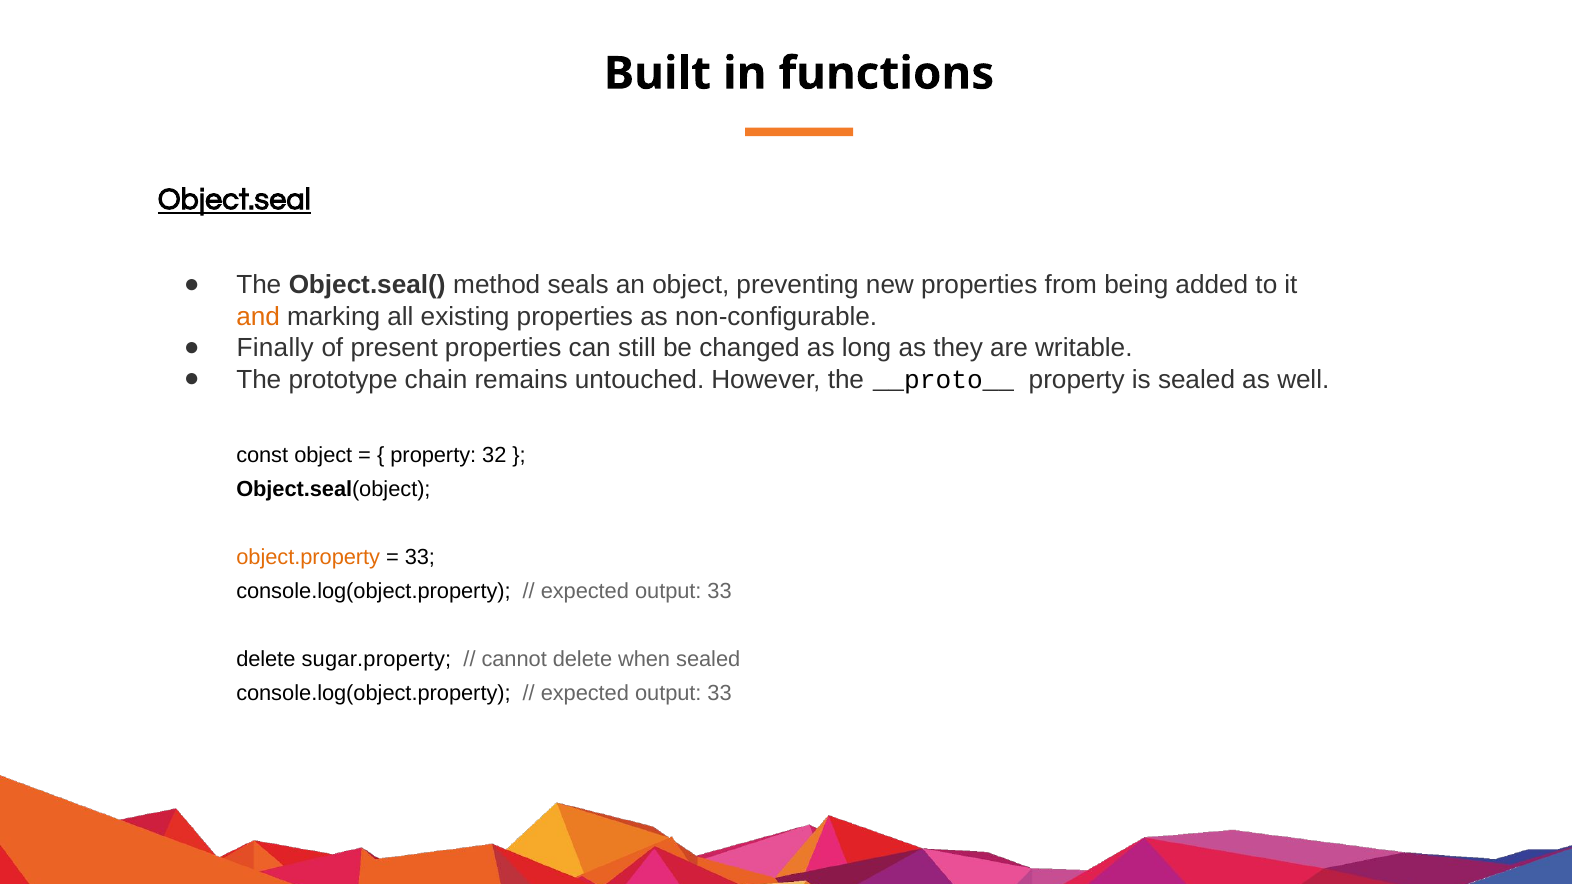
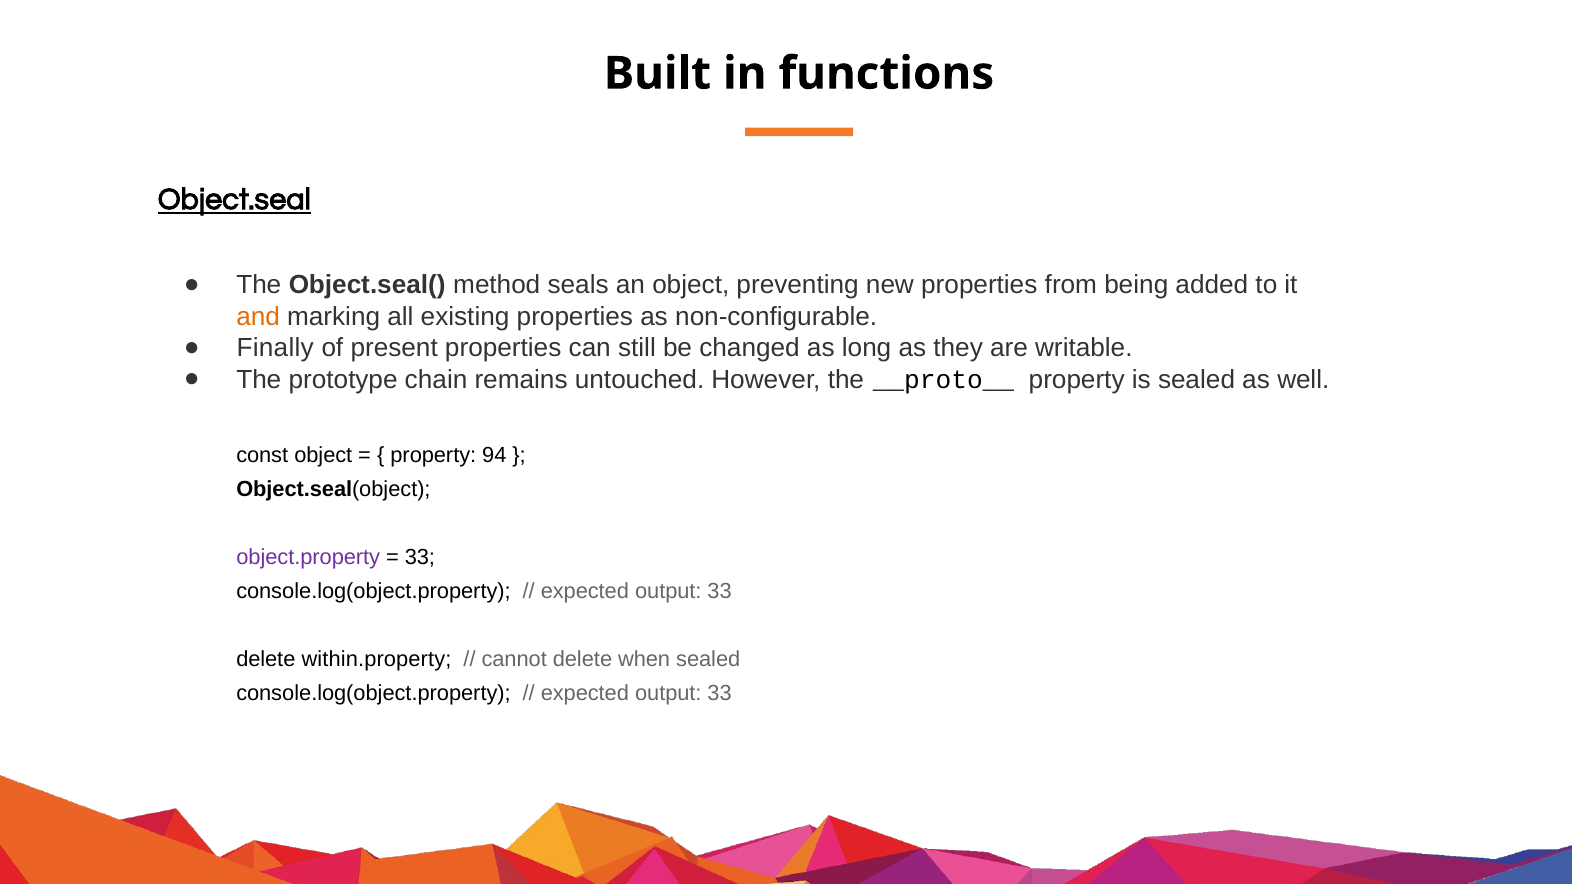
32: 32 -> 94
object.property colour: orange -> purple
sugar.property: sugar.property -> within.property
